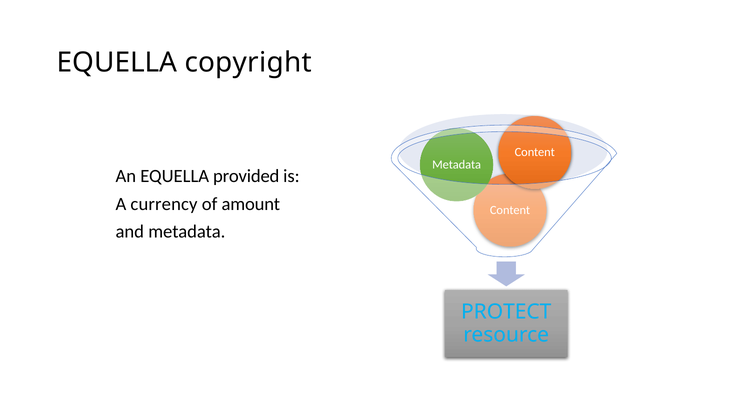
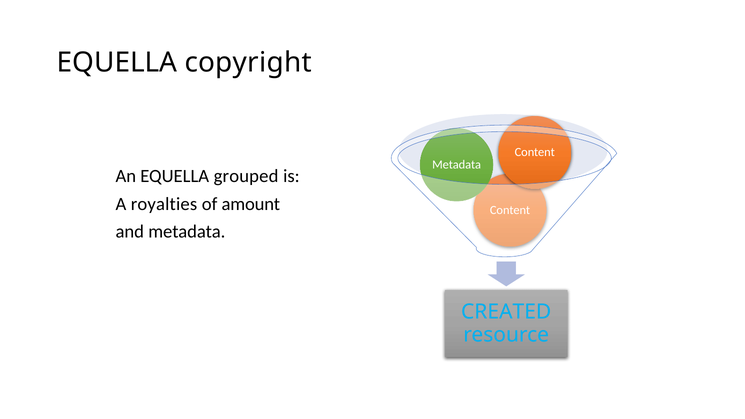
provided: provided -> grouped
currency: currency -> royalties
PROTECT: PROTECT -> CREATED
